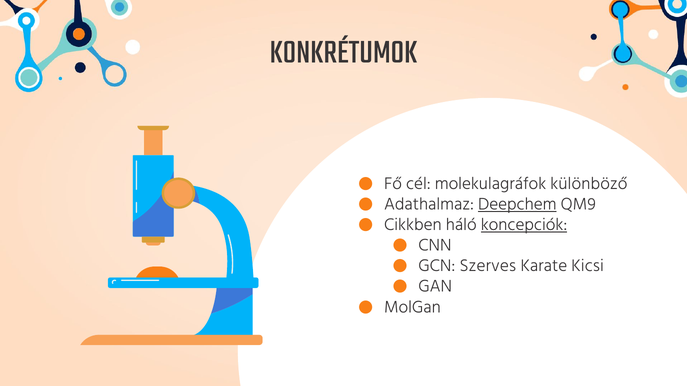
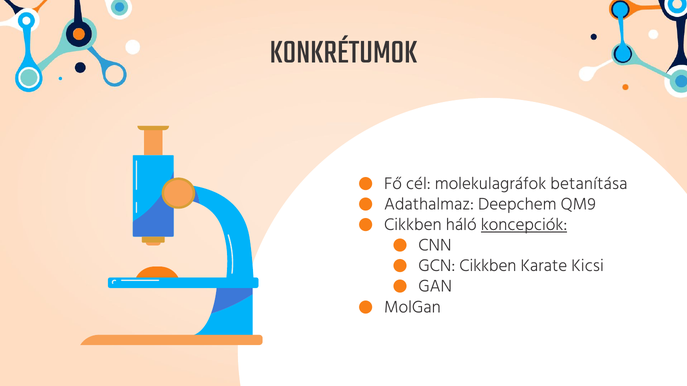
különböző: különböző -> betanítása
Deepchem underline: present -> none
GCN Szerves: Szerves -> Cikkben
